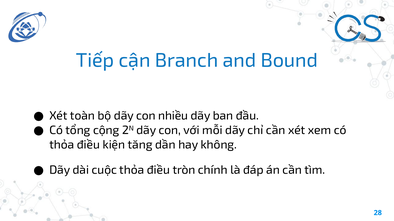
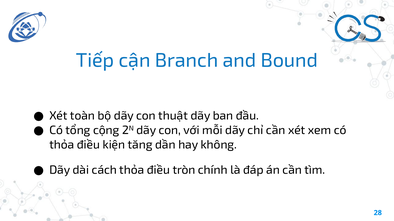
nhiều: nhiều -> thuật
cuộc: cuộc -> cách
